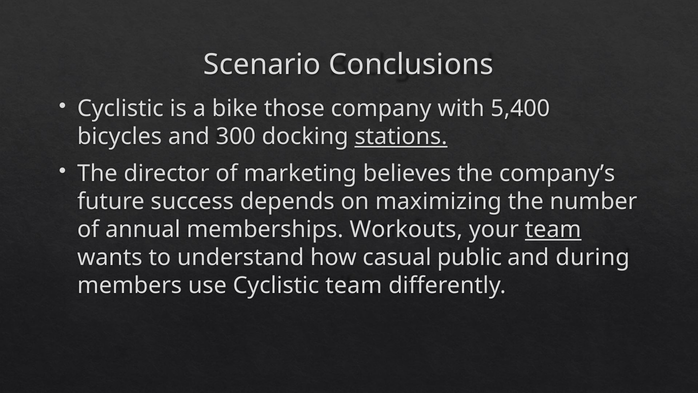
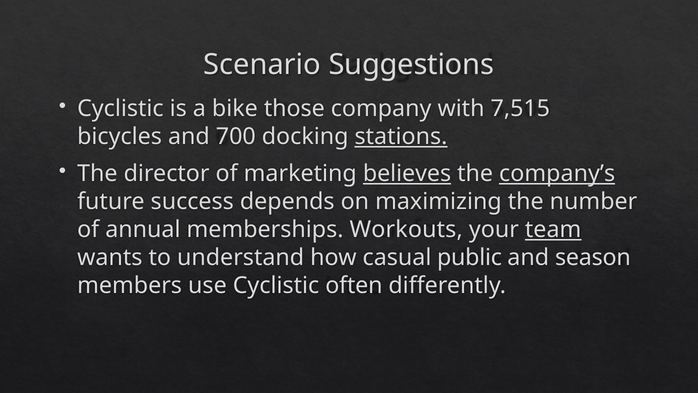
Conclusions: Conclusions -> Suggestions
5,400: 5,400 -> 7,515
300: 300 -> 700
believes underline: none -> present
company’s underline: none -> present
during: during -> season
Cyclistic team: team -> often
